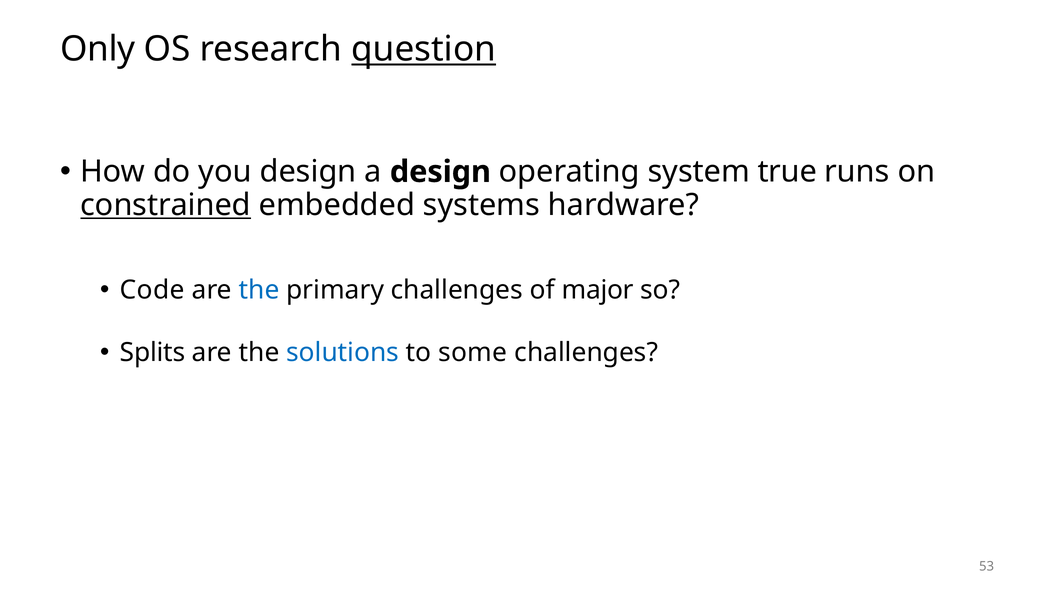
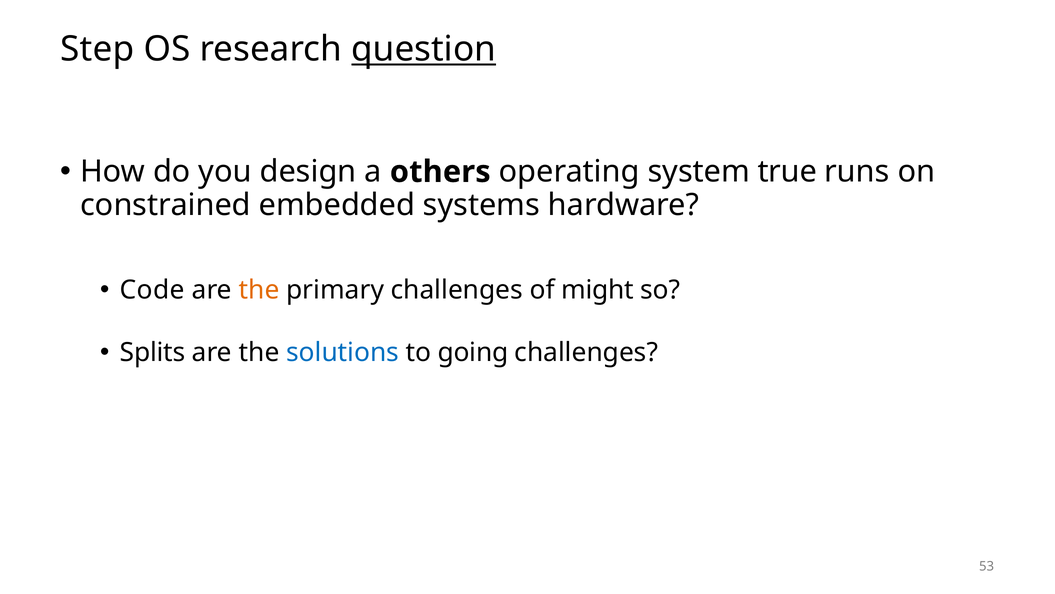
Only: Only -> Step
a design: design -> others
constrained underline: present -> none
the at (259, 290) colour: blue -> orange
major: major -> might
some: some -> going
